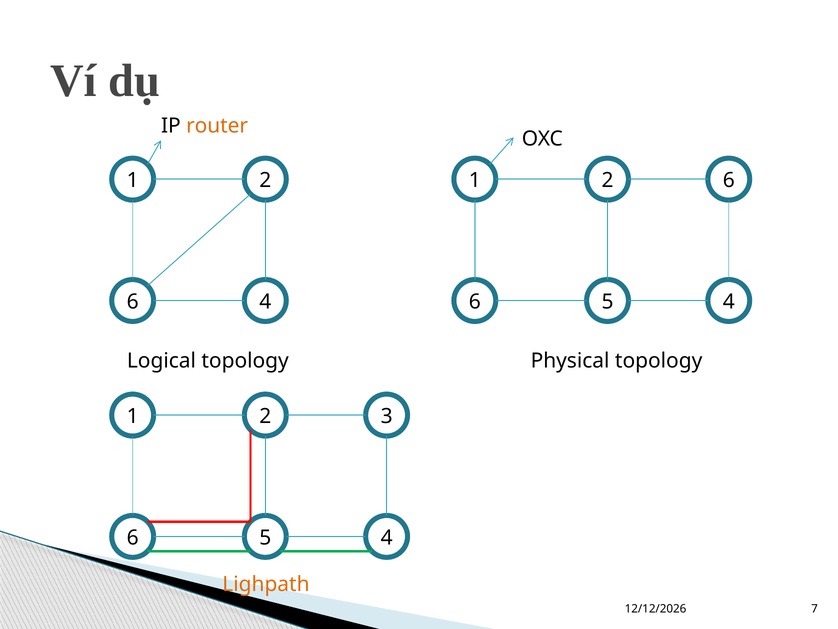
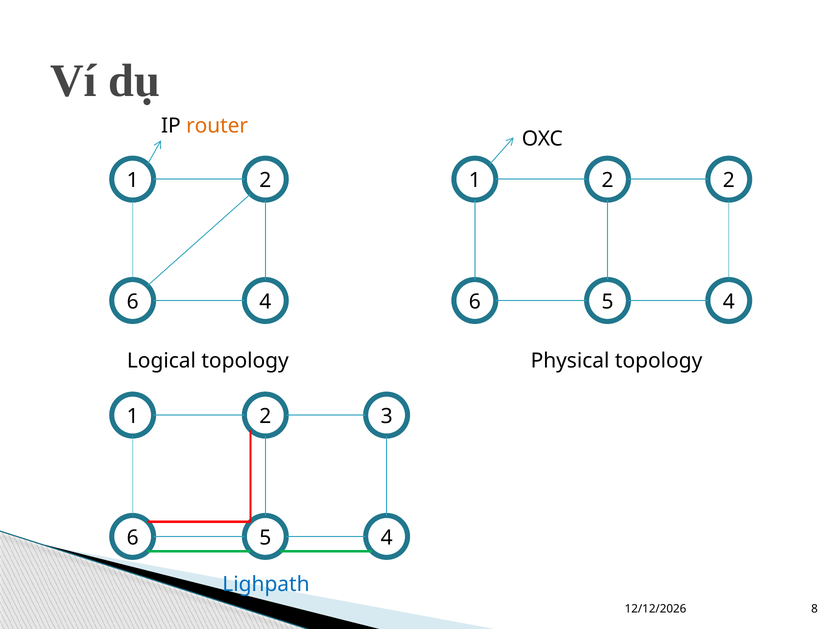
2 6: 6 -> 2
Lighpath colour: orange -> blue
7: 7 -> 8
